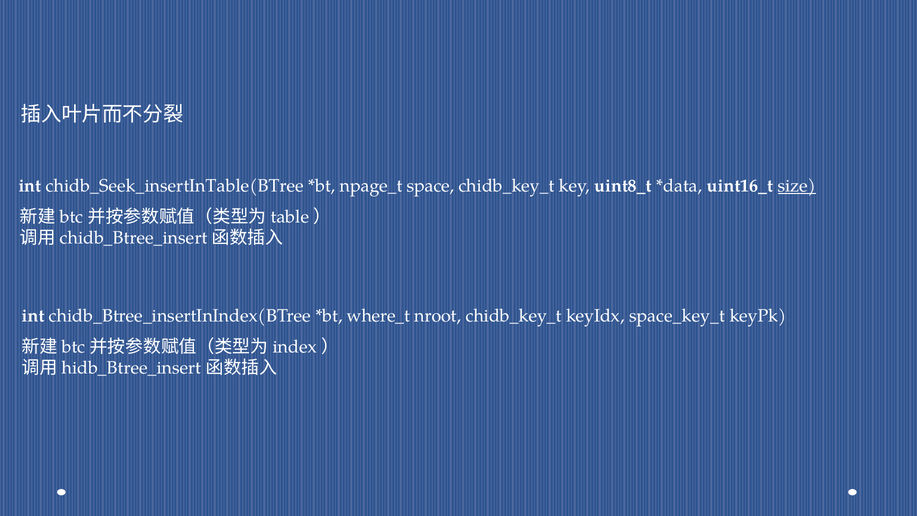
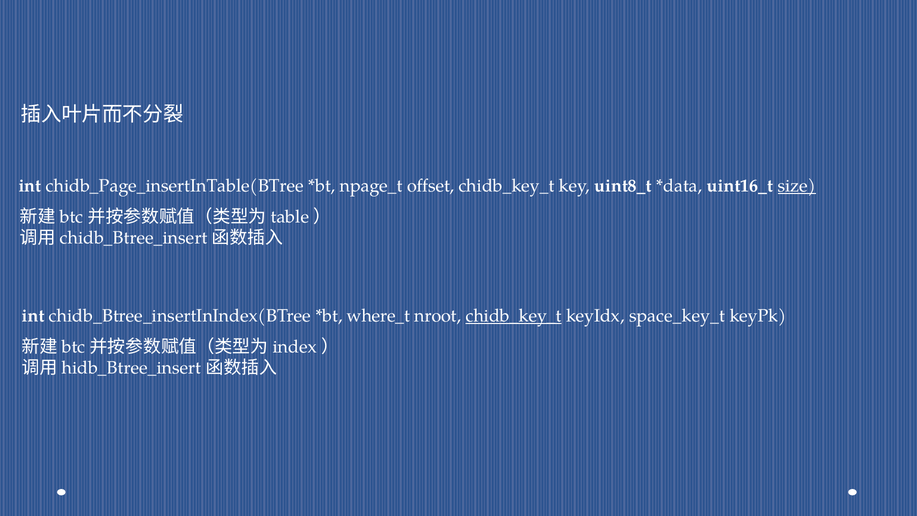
chidb_Seek_insertInTable(BTree: chidb_Seek_insertInTable(BTree -> chidb_Page_insertInTable(BTree
space: space -> offset
chidb_key_t at (514, 316) underline: none -> present
